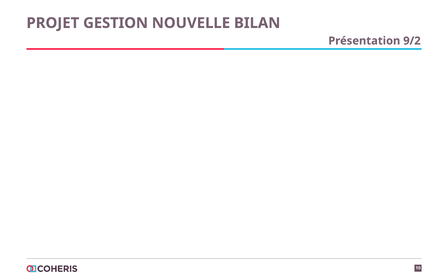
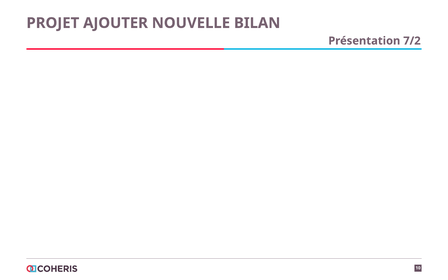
GESTION: GESTION -> AJOUTER
9/2: 9/2 -> 7/2
